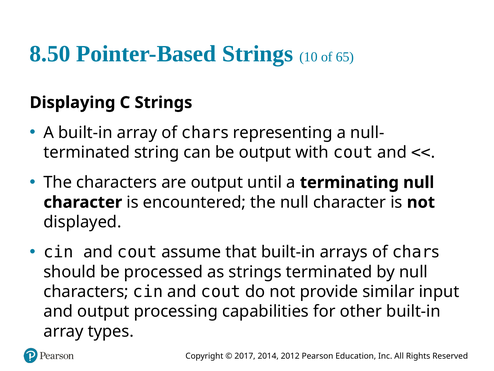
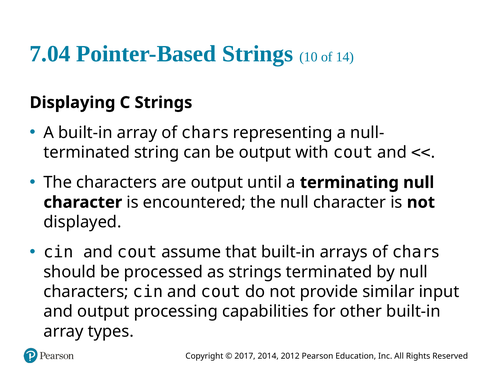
8.50: 8.50 -> 7.04
65: 65 -> 14
